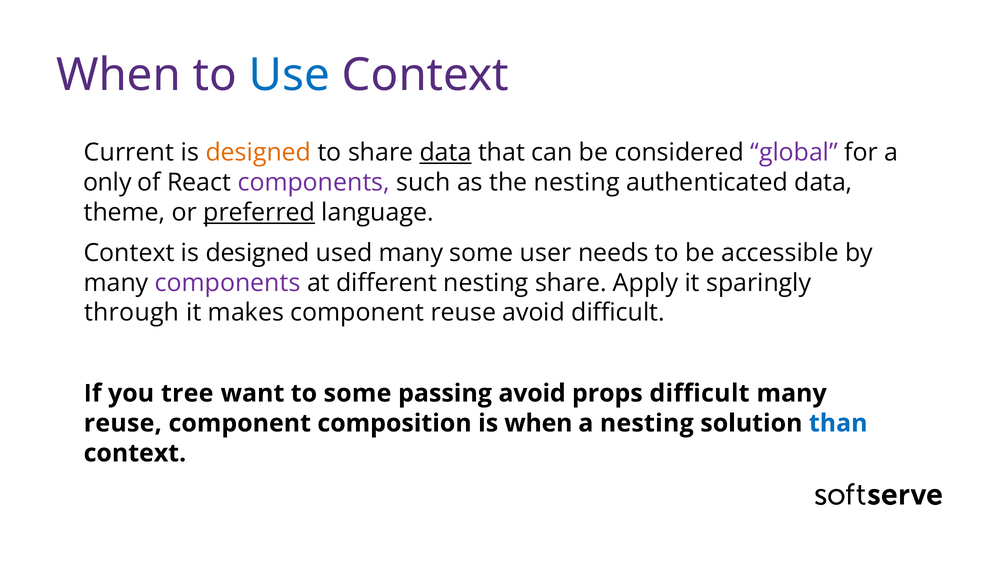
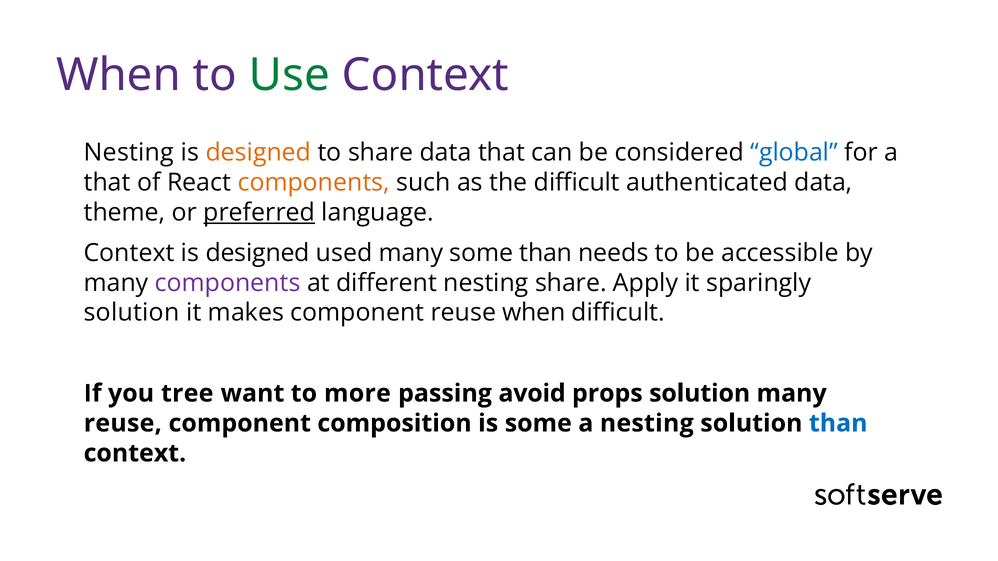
Use colour: blue -> green
Current at (129, 153): Current -> Nesting
data at (446, 153) underline: present -> none
global colour: purple -> blue
only at (107, 183): only -> that
components at (314, 183) colour: purple -> orange
the nesting: nesting -> difficult
some user: user -> than
through at (132, 313): through -> solution
reuse avoid: avoid -> when
to some: some -> more
props difficult: difficult -> solution
is when: when -> some
